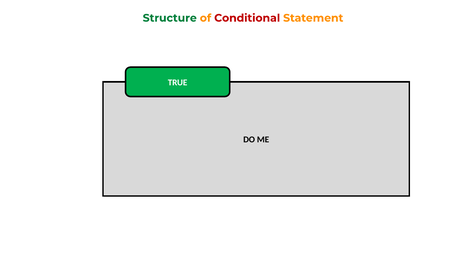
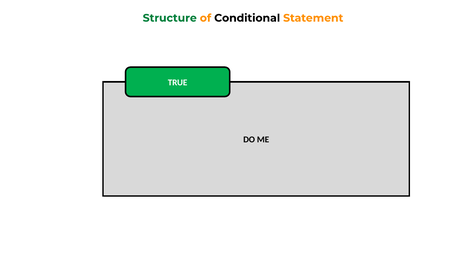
Conditional colour: red -> black
